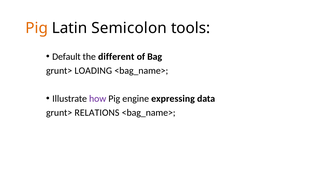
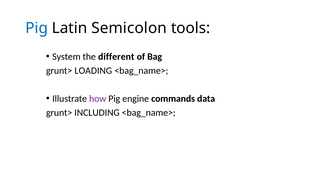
Pig at (37, 28) colour: orange -> blue
Default: Default -> System
expressing: expressing -> commands
RELATIONS: RELATIONS -> INCLUDING
